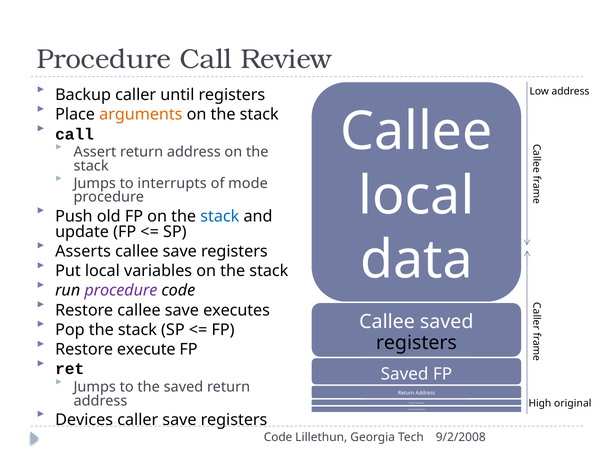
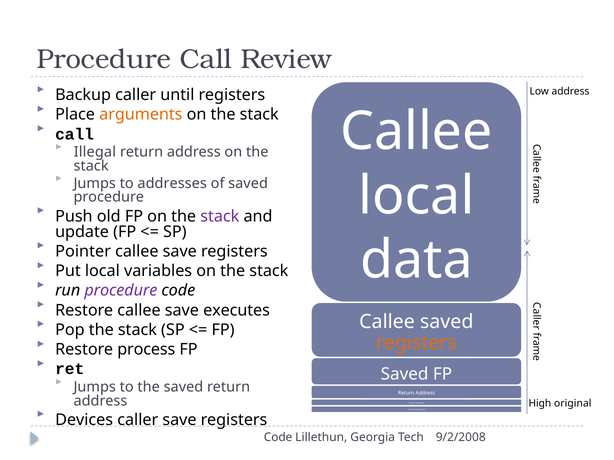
Assert: Assert -> Illegal
interrupts: interrupts -> addresses
of mode: mode -> saved
stack at (220, 216) colour: blue -> purple
Asserts: Asserts -> Pointer
registers at (416, 343) colour: black -> orange
execute: execute -> process
